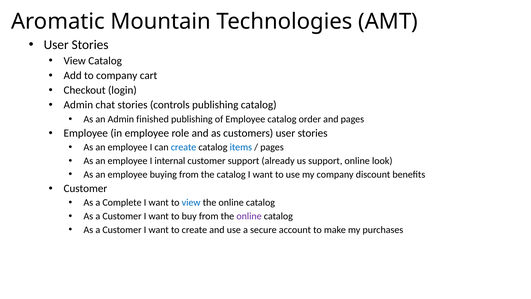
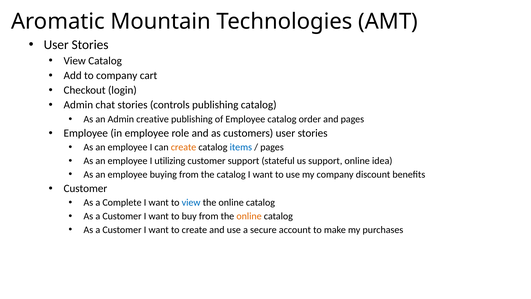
finished: finished -> creative
create at (184, 147) colour: blue -> orange
internal: internal -> utilizing
already: already -> stateful
look: look -> idea
online at (249, 216) colour: purple -> orange
